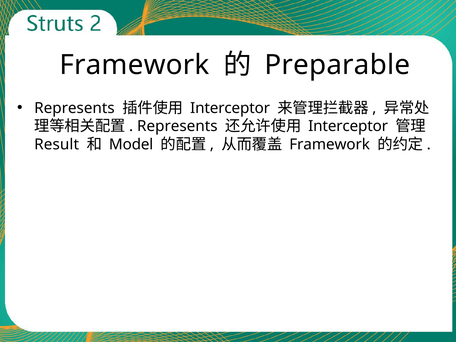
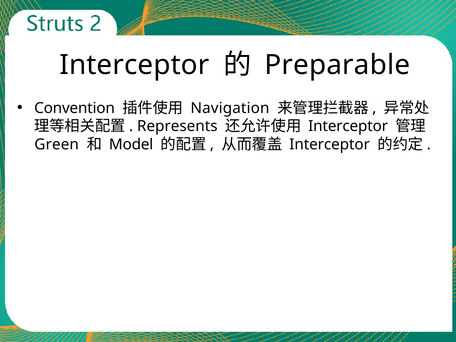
Framework at (134, 65): Framework -> Interceptor
Represents at (74, 108): Represents -> Convention
Interceptor at (230, 108): Interceptor -> Navigation
Result: Result -> Green
Framework at (330, 145): Framework -> Interceptor
